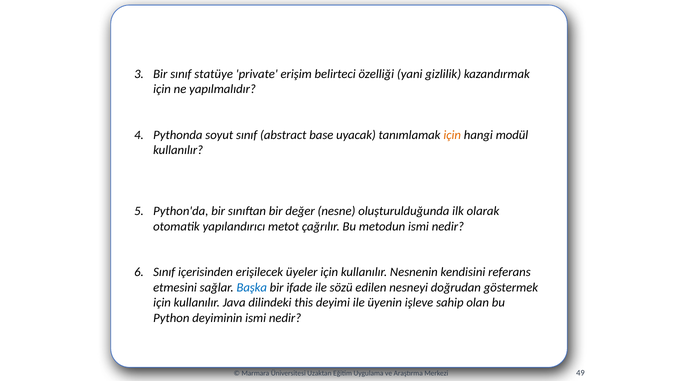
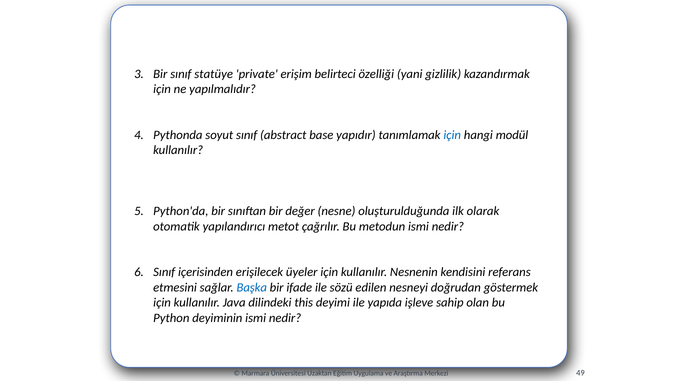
uyacak: uyacak -> yapıdır
için at (452, 135) colour: orange -> blue
üyenin: üyenin -> yapıda
